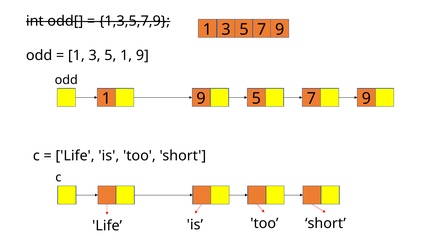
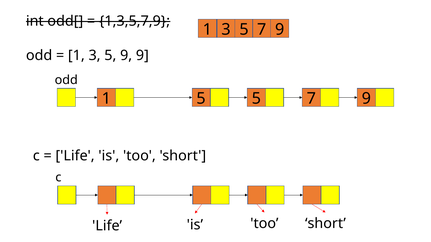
5 1: 1 -> 9
9 at (201, 99): 9 -> 5
